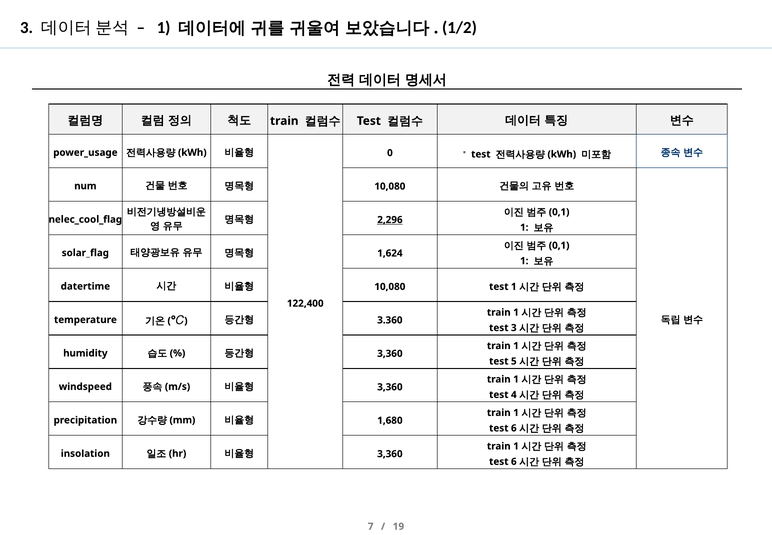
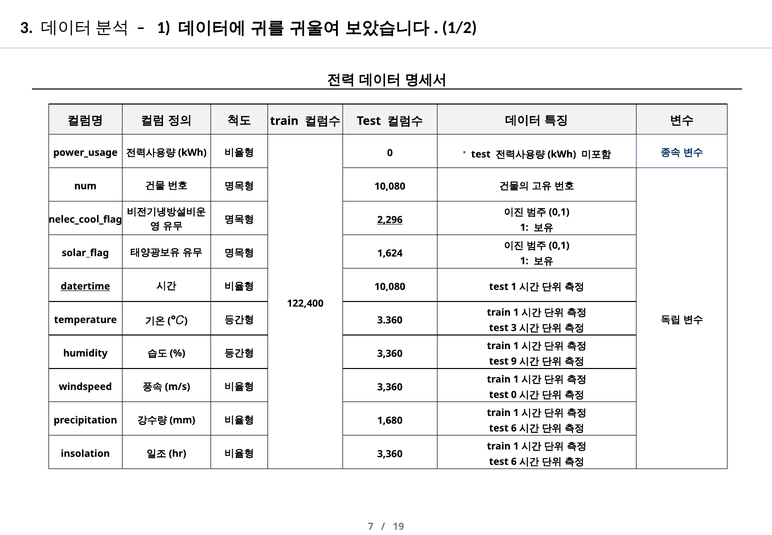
datertime underline: none -> present
5: 5 -> 9
test 4: 4 -> 0
